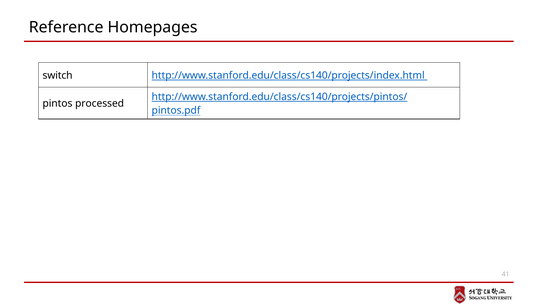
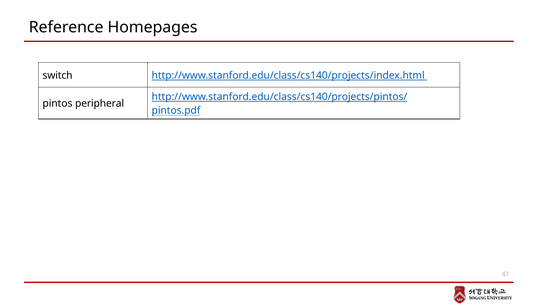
processed: processed -> peripheral
